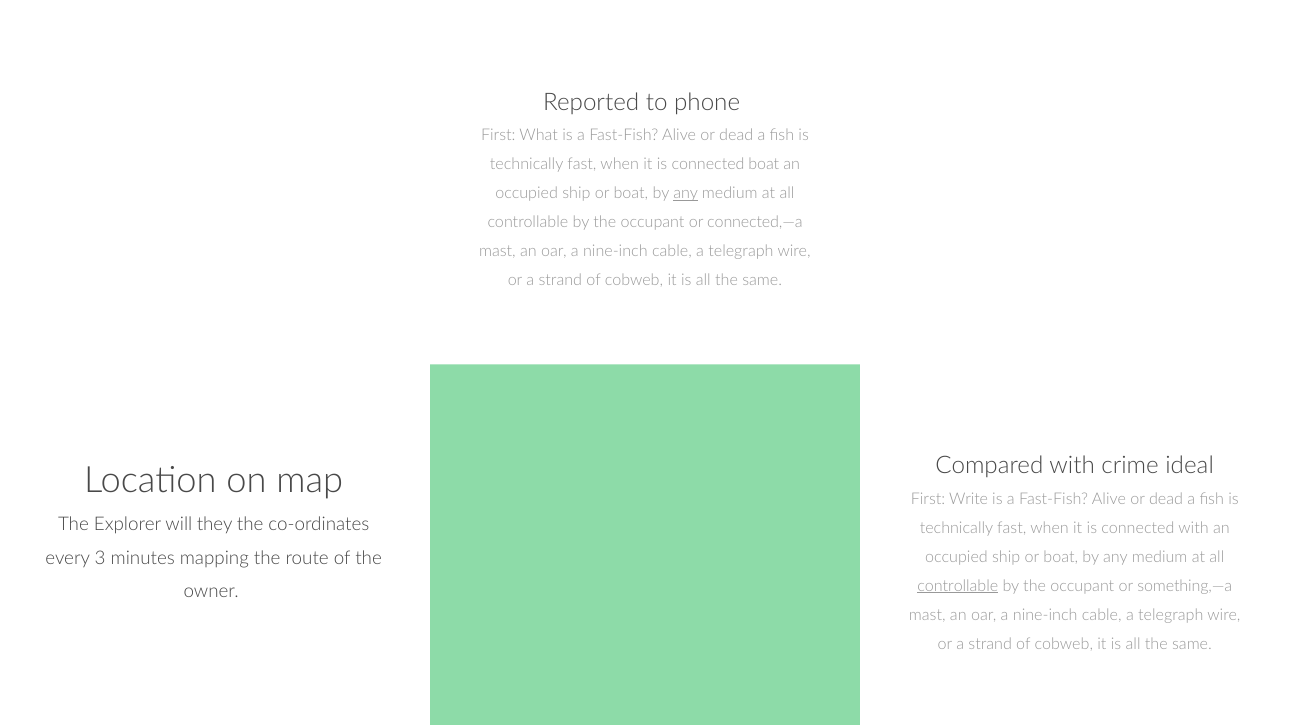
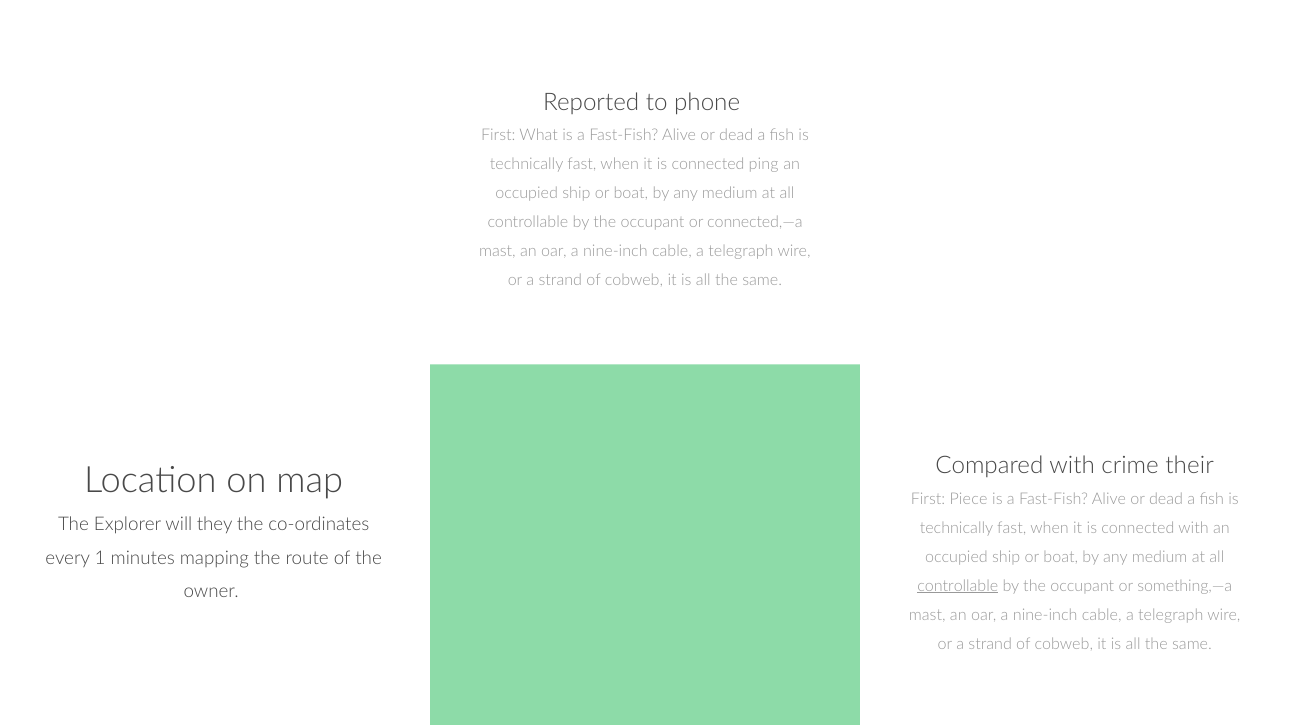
connected boat: boat -> ping
any at (686, 194) underline: present -> none
ideal: ideal -> their
Write: Write -> Piece
3: 3 -> 1
